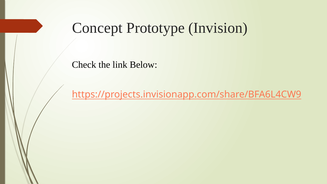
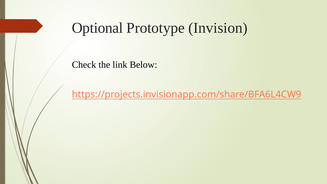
Concept: Concept -> Optional
